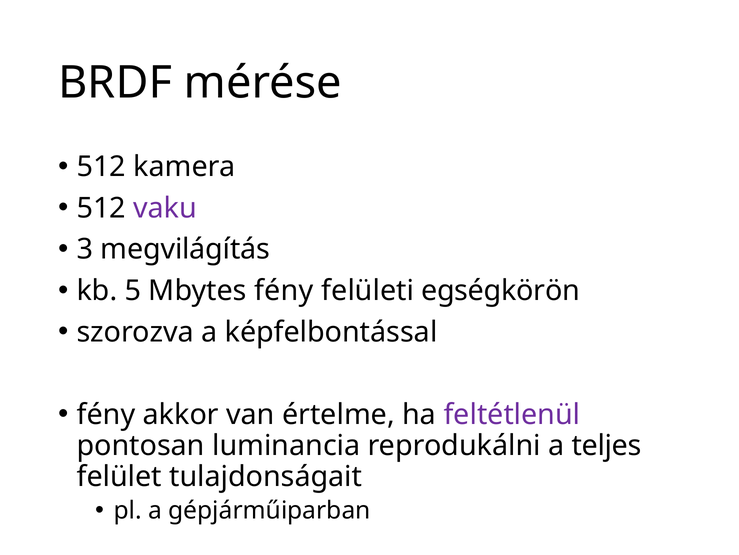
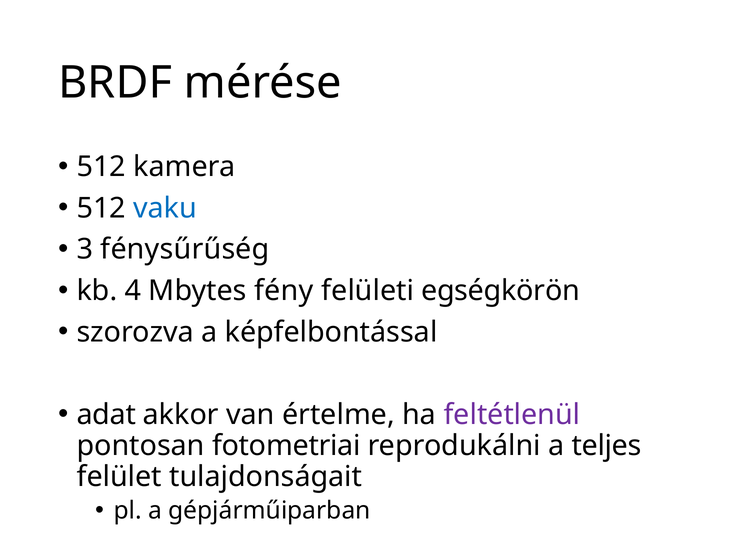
vaku colour: purple -> blue
megvilágítás: megvilágítás -> fénysűrűség
5: 5 -> 4
fény at (106, 414): fény -> adat
luminancia: luminancia -> fotometriai
